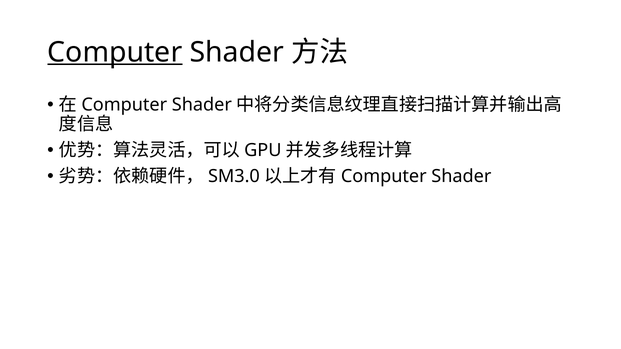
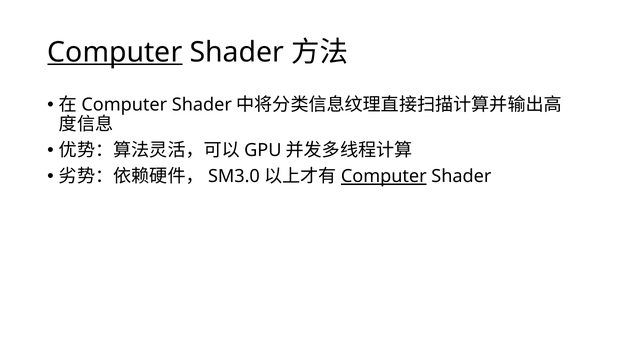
Computer at (384, 177) underline: none -> present
